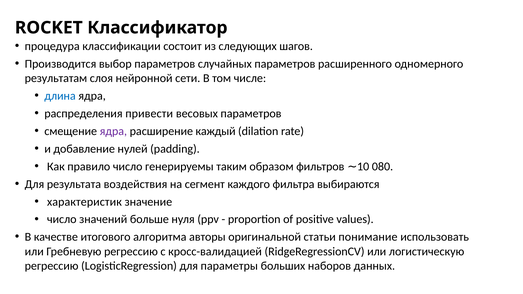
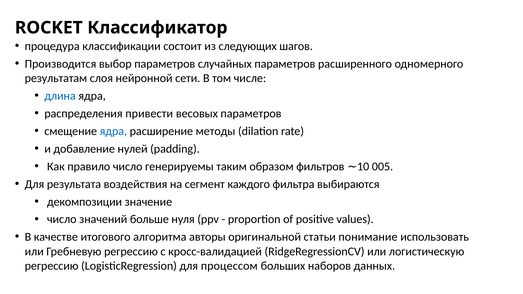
ядра at (113, 131) colour: purple -> blue
каждый: каждый -> методы
080: 080 -> 005
характеристик: характеристик -> декомпозиции
параметры: параметры -> процессом
